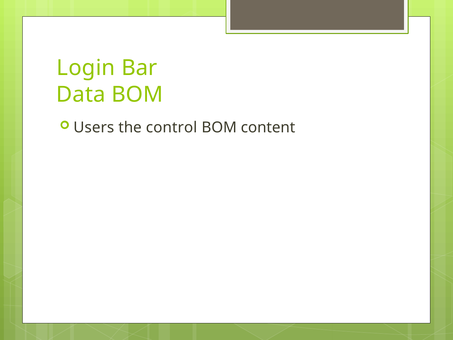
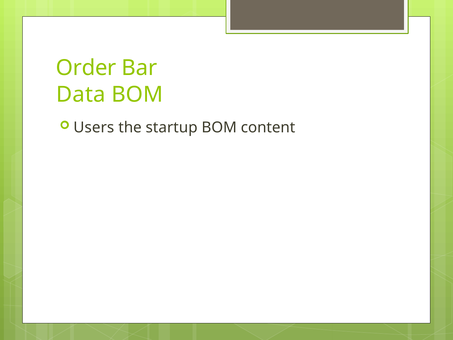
Login: Login -> Order
control: control -> startup
